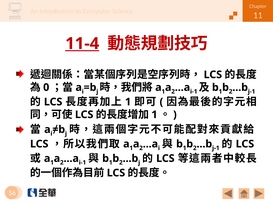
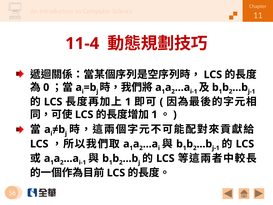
11-4 underline: present -> none
